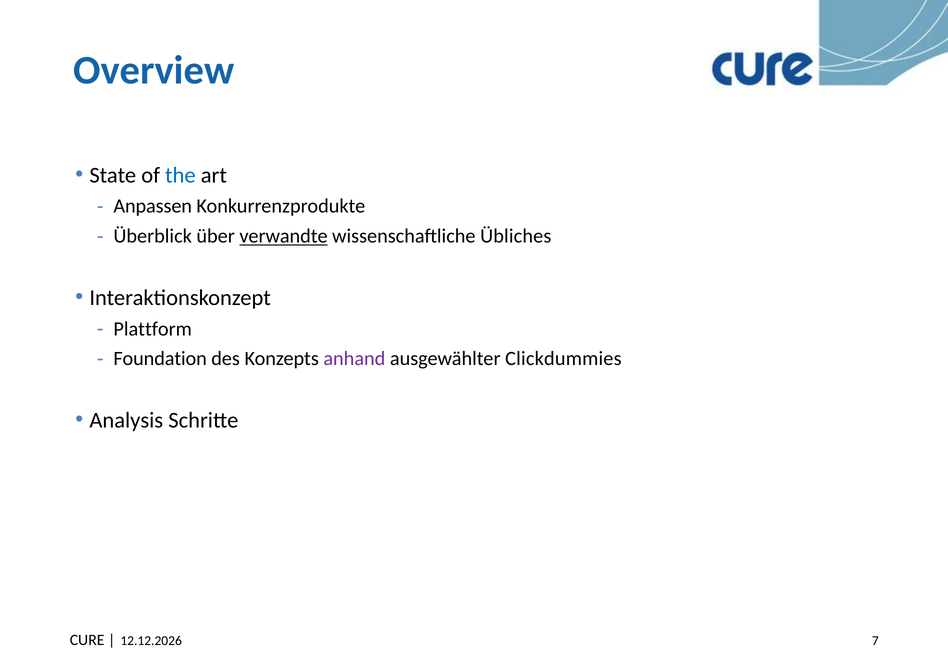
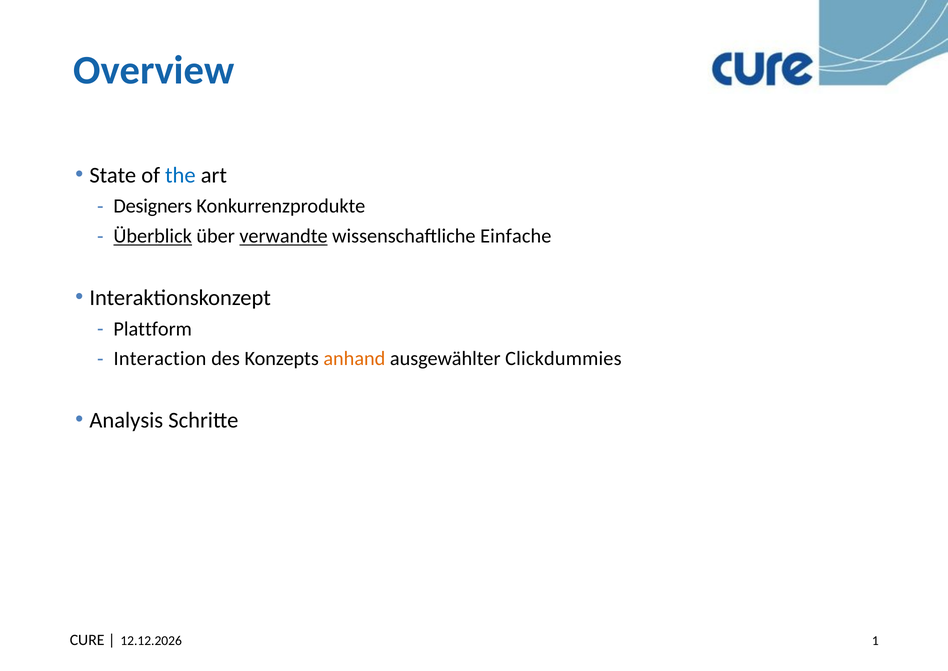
Anpassen: Anpassen -> Designers
Überblick underline: none -> present
Übliches: Übliches -> Einfache
Foundation: Foundation -> Interaction
anhand colour: purple -> orange
7: 7 -> 1
